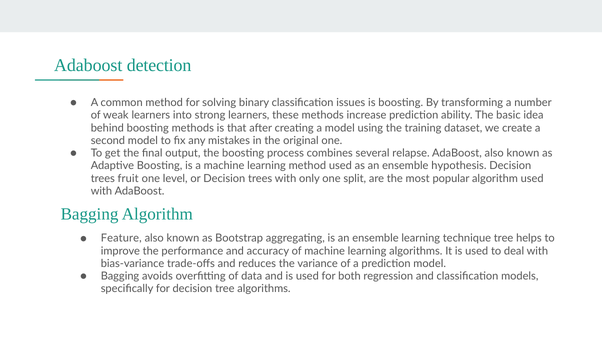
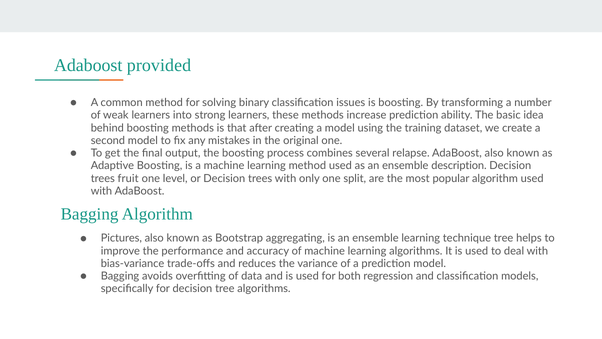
detection: detection -> provided
hypothesis: hypothesis -> description
Feature: Feature -> Pictures
